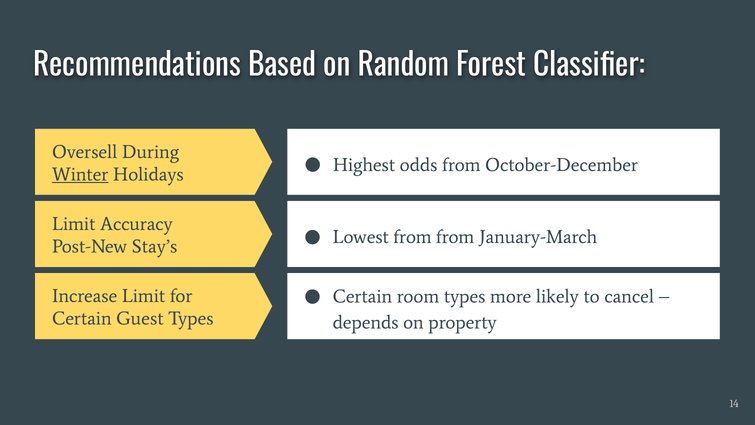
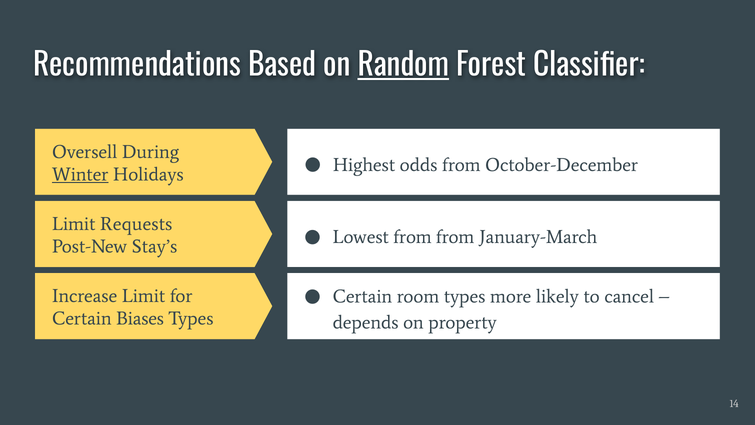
Random underline: none -> present
Accuracy: Accuracy -> Requests
Guest: Guest -> Biases
